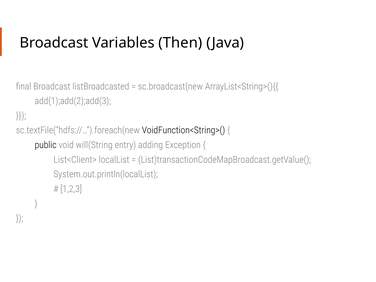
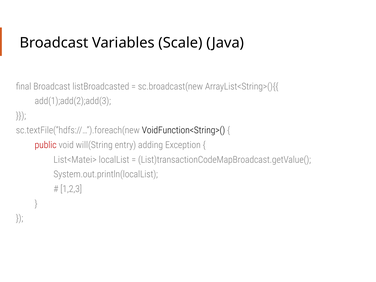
Then: Then -> Scale
public colour: black -> red
List<Client>: List<Client> -> List<Matei>
